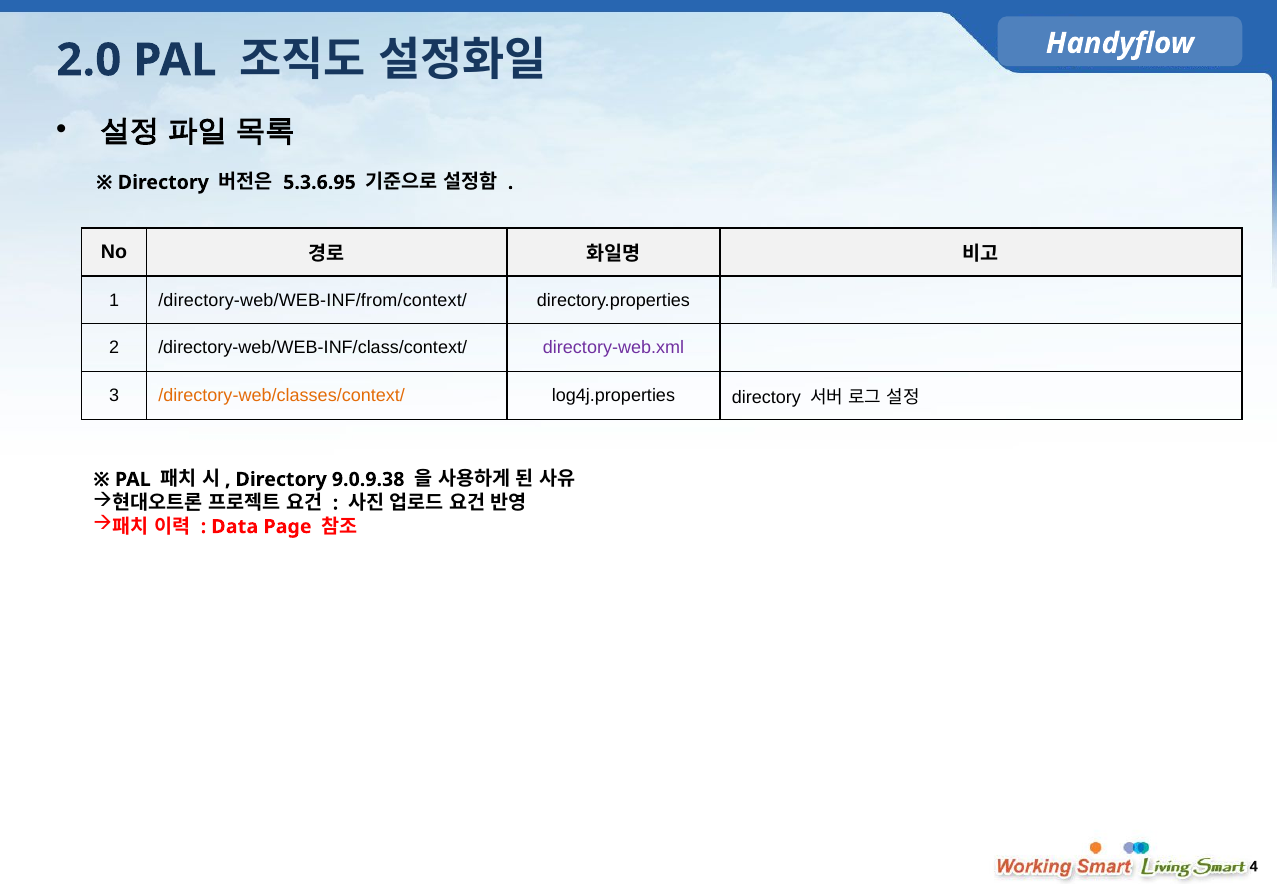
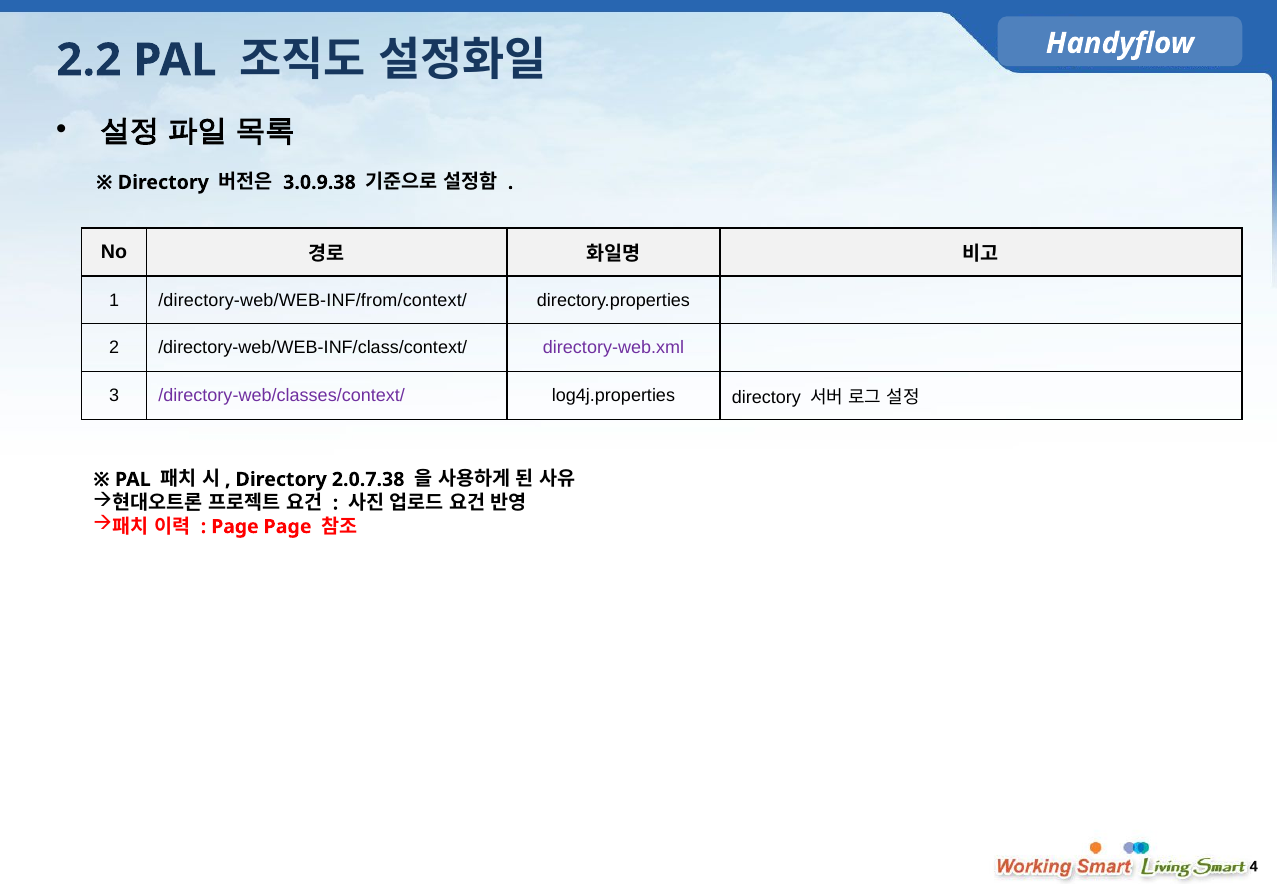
2.0: 2.0 -> 2.2
5.3.6.95: 5.3.6.95 -> 3.0.9.38
/directory-web/classes/context/ colour: orange -> purple
9.0.9.38: 9.0.9.38 -> 2.0.7.38
Data at (235, 527): Data -> Page
